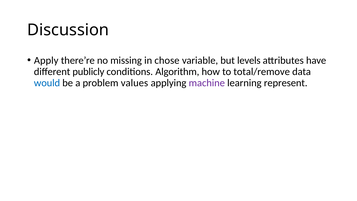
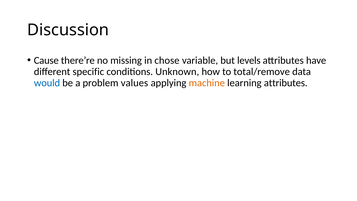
Apply: Apply -> Cause
publicly: publicly -> specific
Algorithm: Algorithm -> Unknown
machine colour: purple -> orange
learning represent: represent -> attributes
